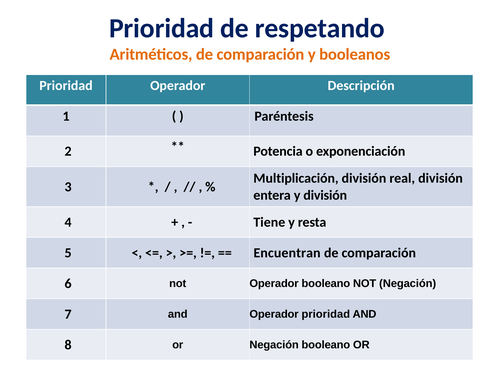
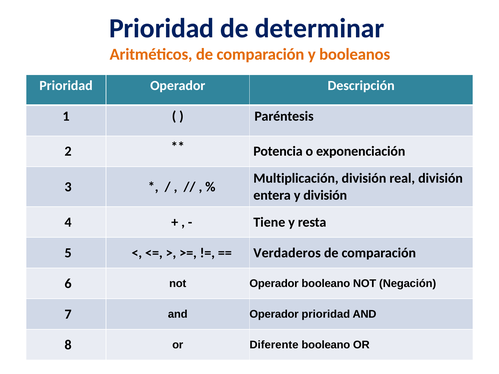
respetando: respetando -> determinar
Encuentran: Encuentran -> Verdaderos
or Negación: Negación -> Diferente
